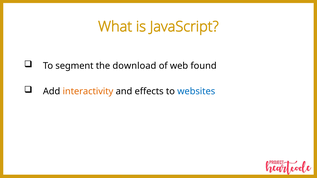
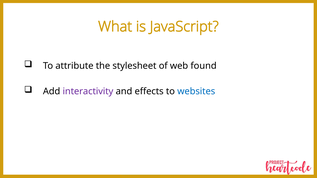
segment: segment -> attribute
download: download -> stylesheet
interactivity colour: orange -> purple
